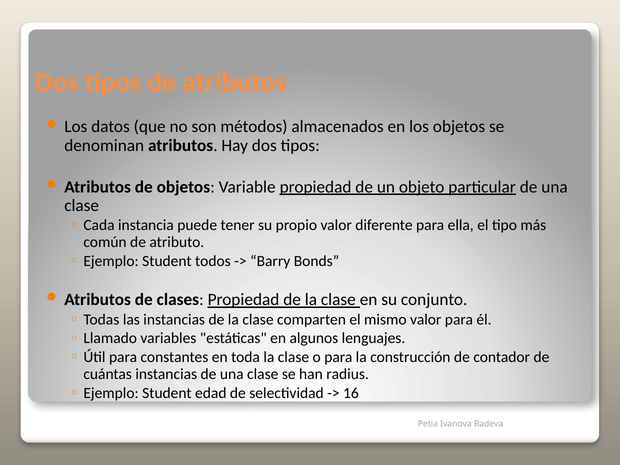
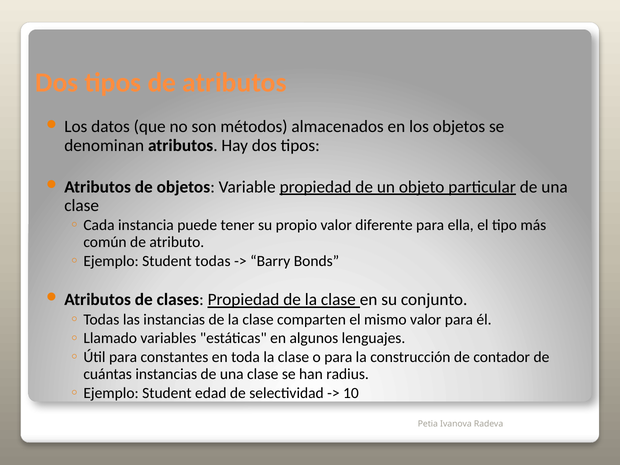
Student todos: todos -> todas
16: 16 -> 10
